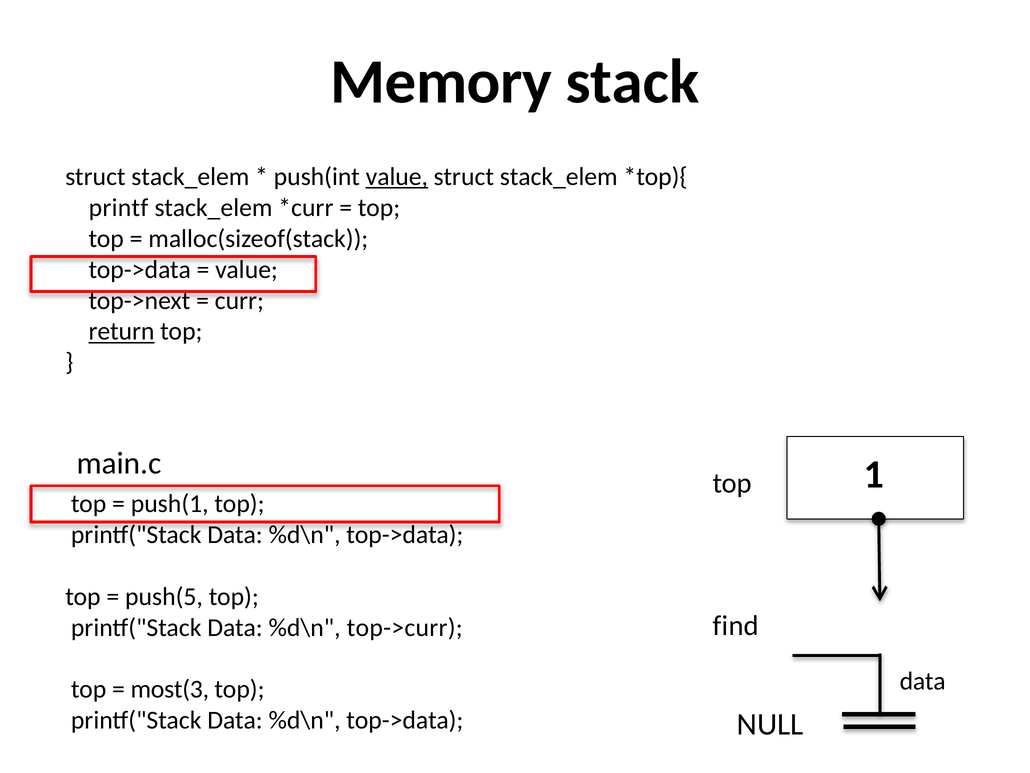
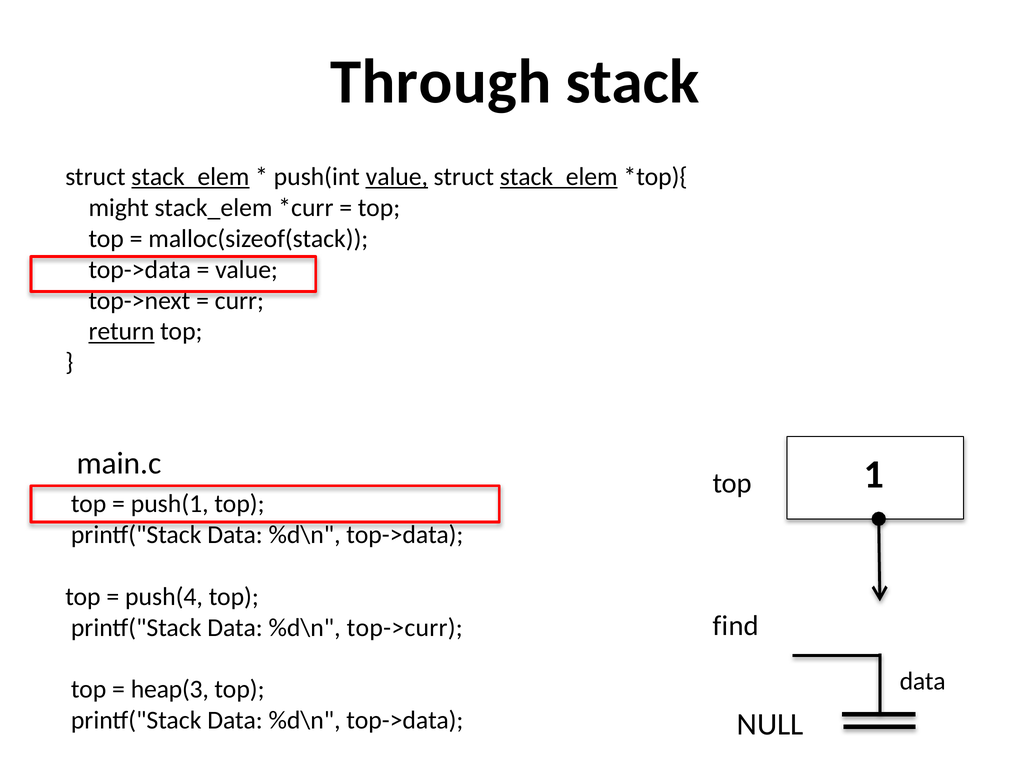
Memory: Memory -> Through
stack_elem at (190, 177) underline: none -> present
stack_elem at (559, 177) underline: none -> present
printf: printf -> might
push(5: push(5 -> push(4
most(3: most(3 -> heap(3
